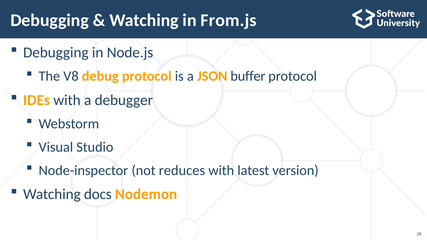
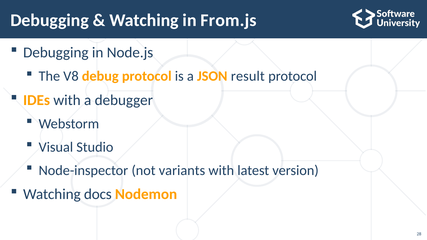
buffer: buffer -> result
reduces: reduces -> variants
